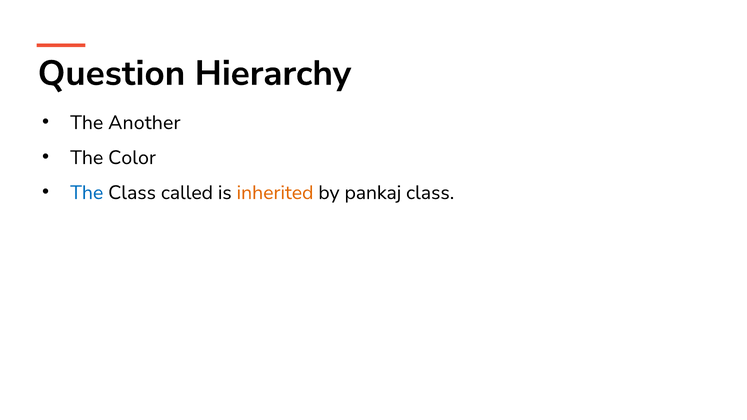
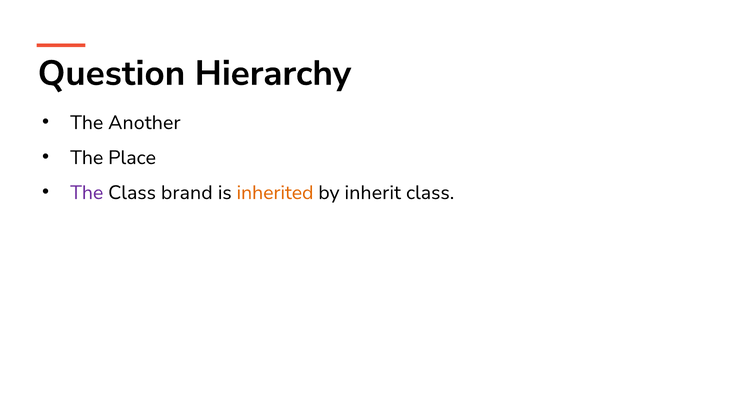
Color: Color -> Place
The at (87, 193) colour: blue -> purple
called: called -> brand
pankaj: pankaj -> inherit
